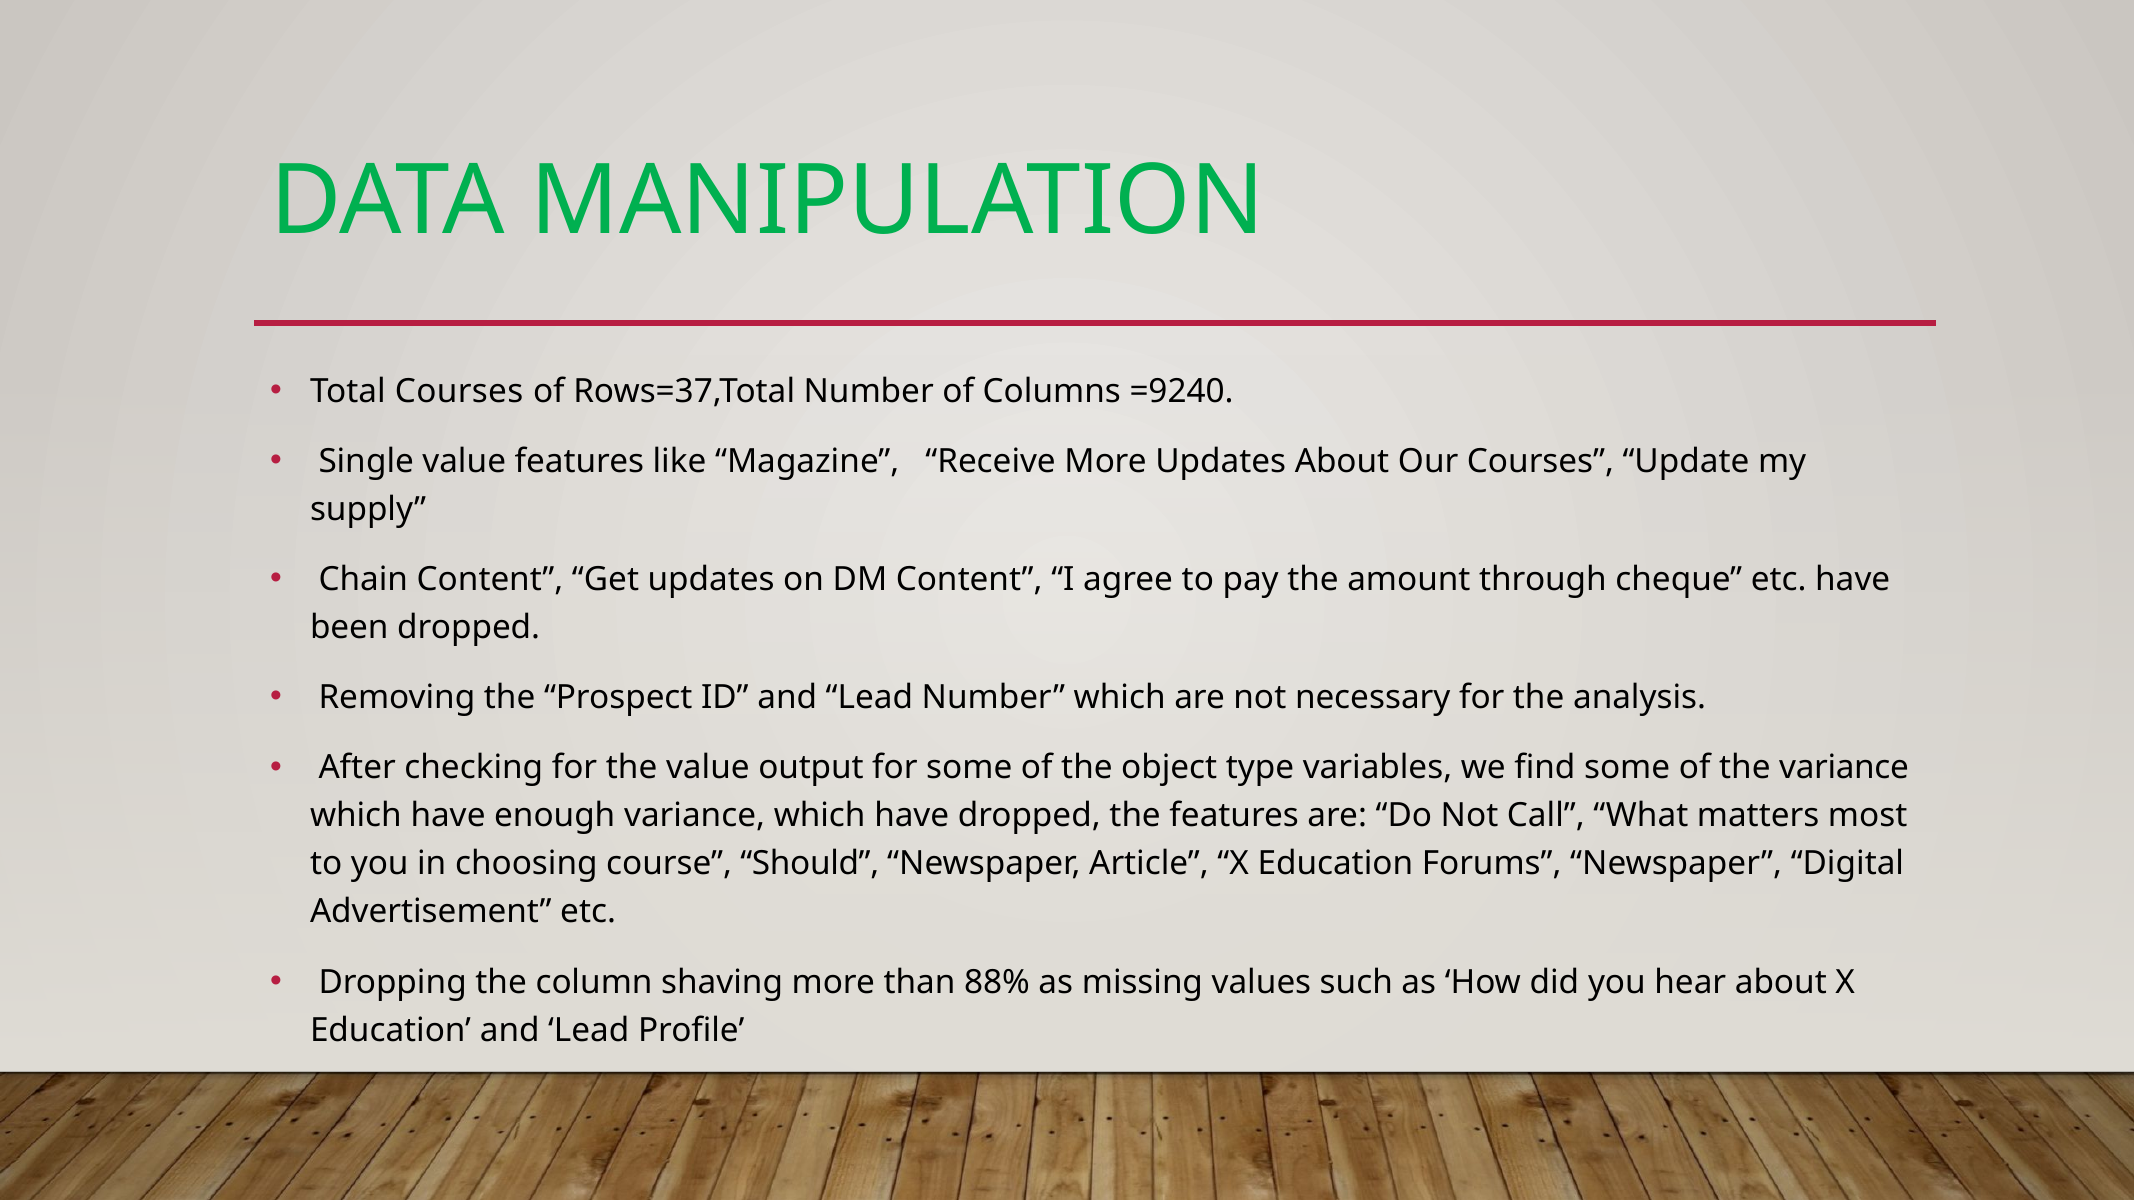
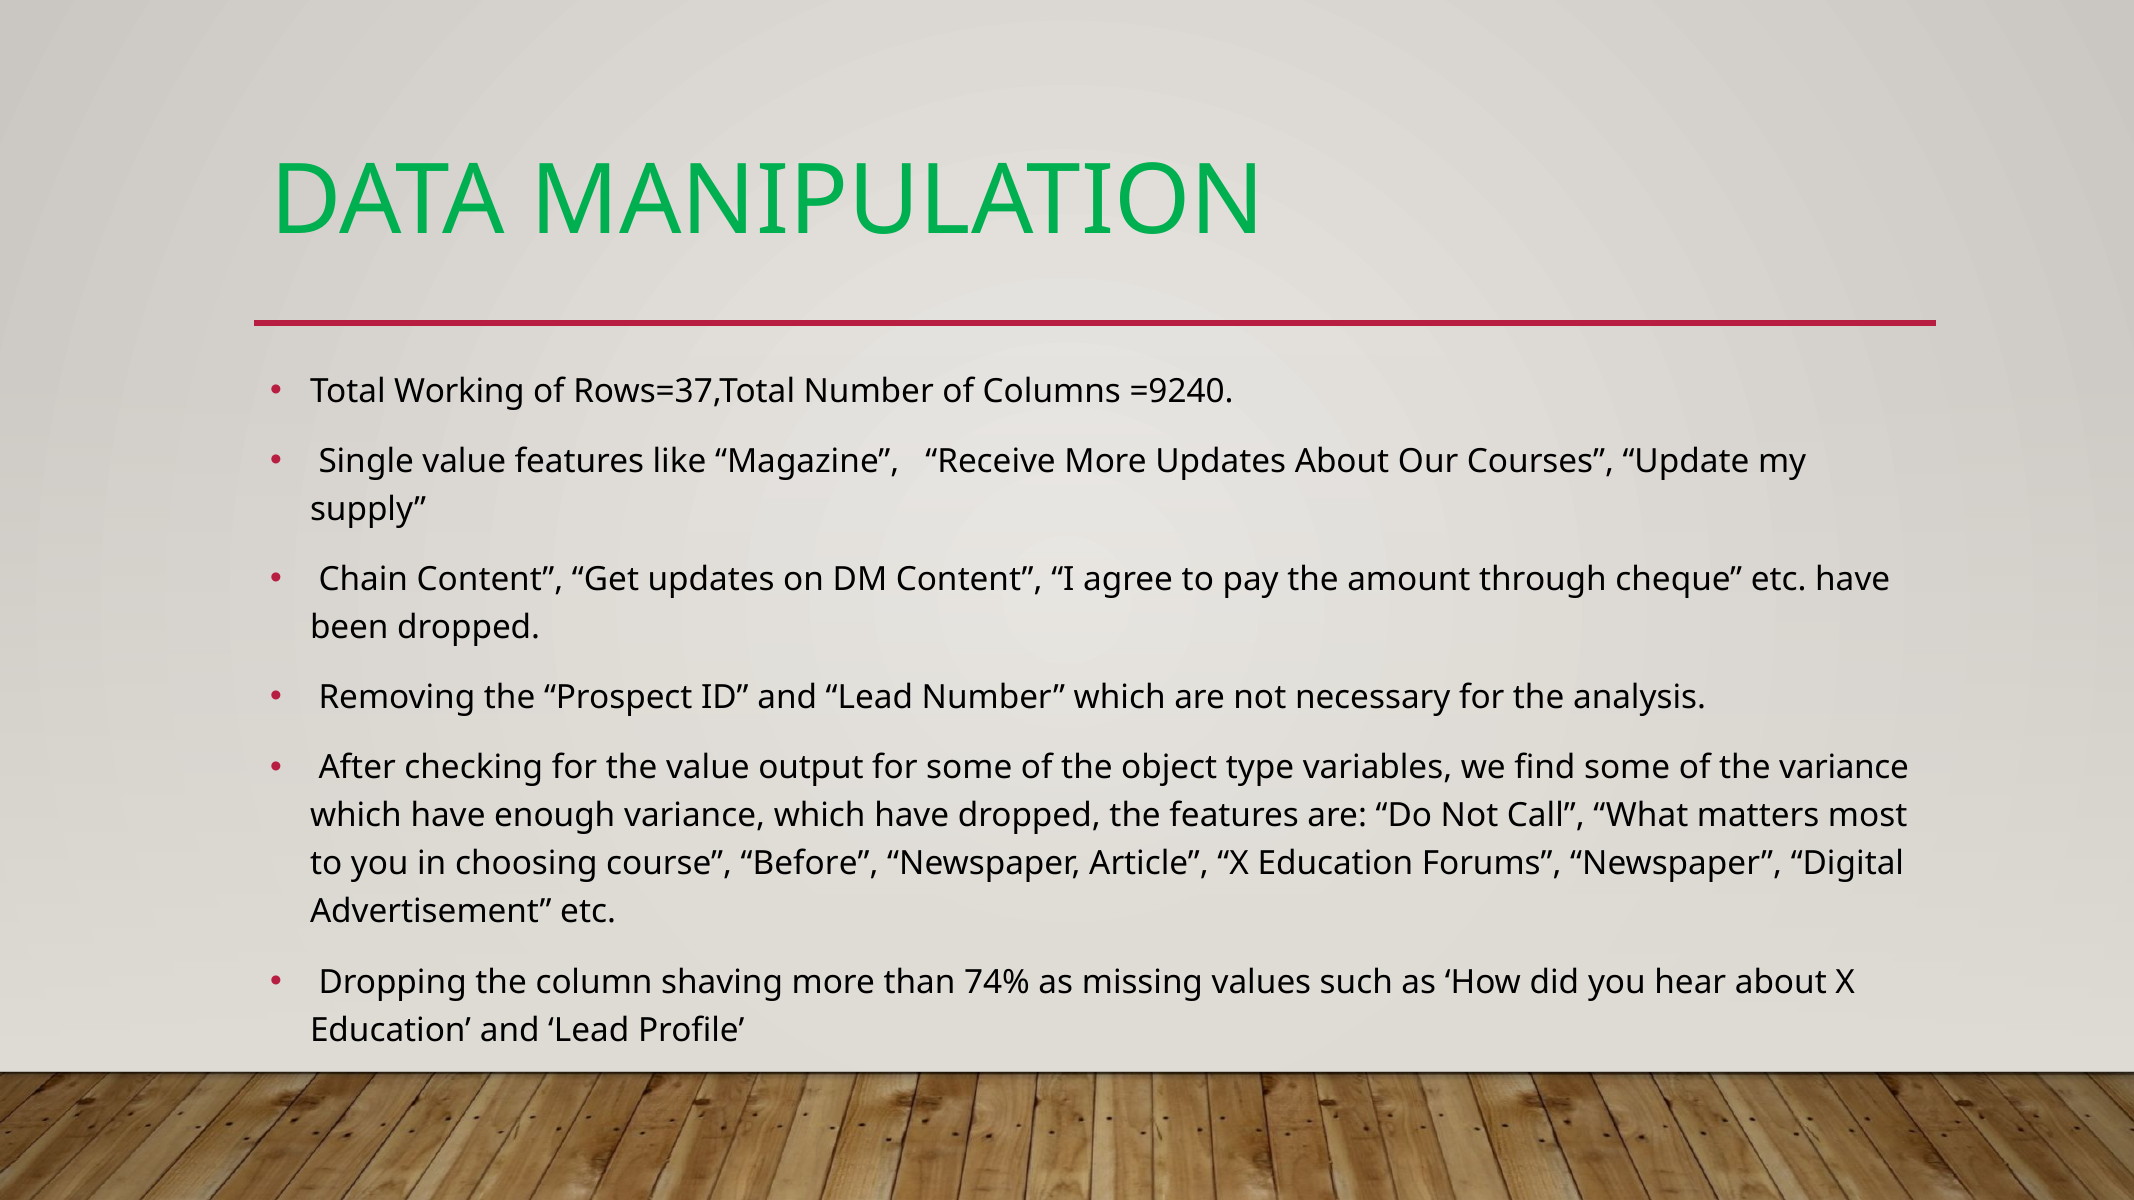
Total Courses: Courses -> Working
Should: Should -> Before
88%: 88% -> 74%
